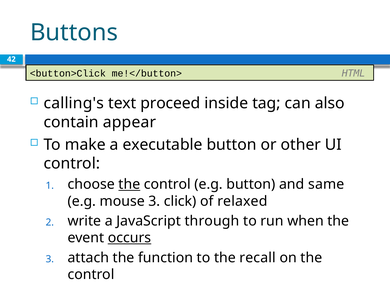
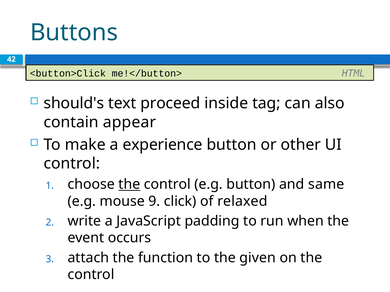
calling's: calling's -> should's
executable: executable -> experience
mouse 3: 3 -> 9
through: through -> padding
occurs underline: present -> none
recall: recall -> given
